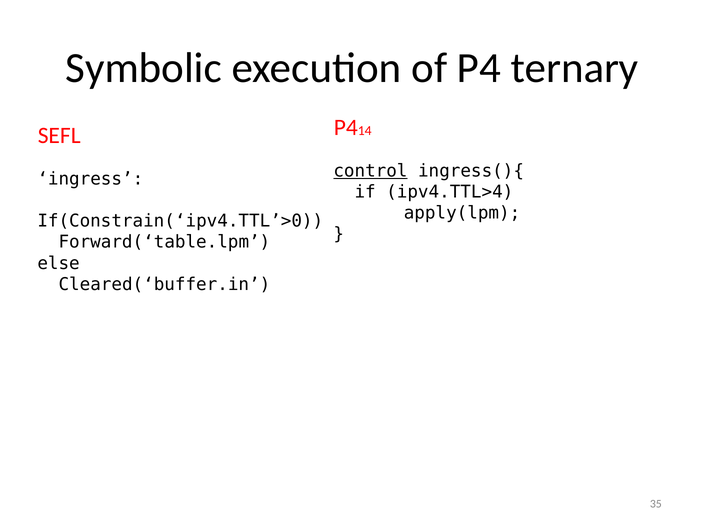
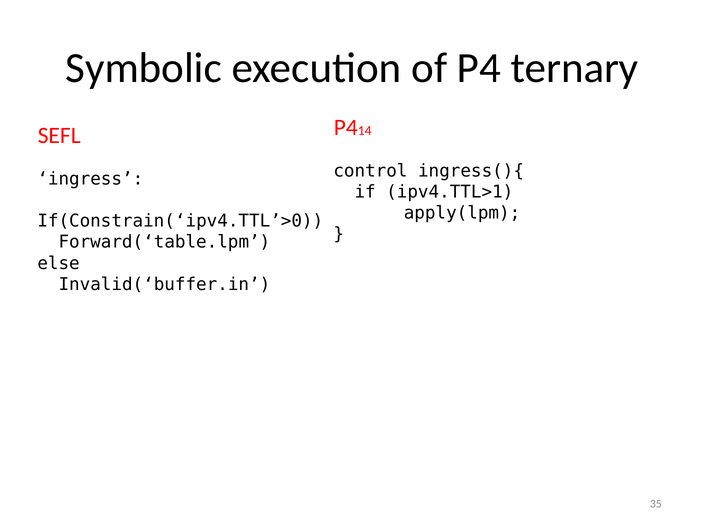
control underline: present -> none
ipv4.TTL>4: ipv4.TTL>4 -> ipv4.TTL>1
Cleared(‘buffer.in: Cleared(‘buffer.in -> Invalid(‘buffer.in
